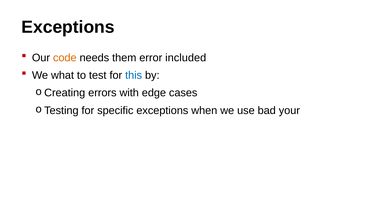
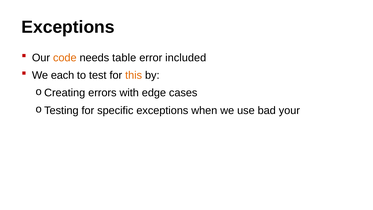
them: them -> table
what: what -> each
this colour: blue -> orange
